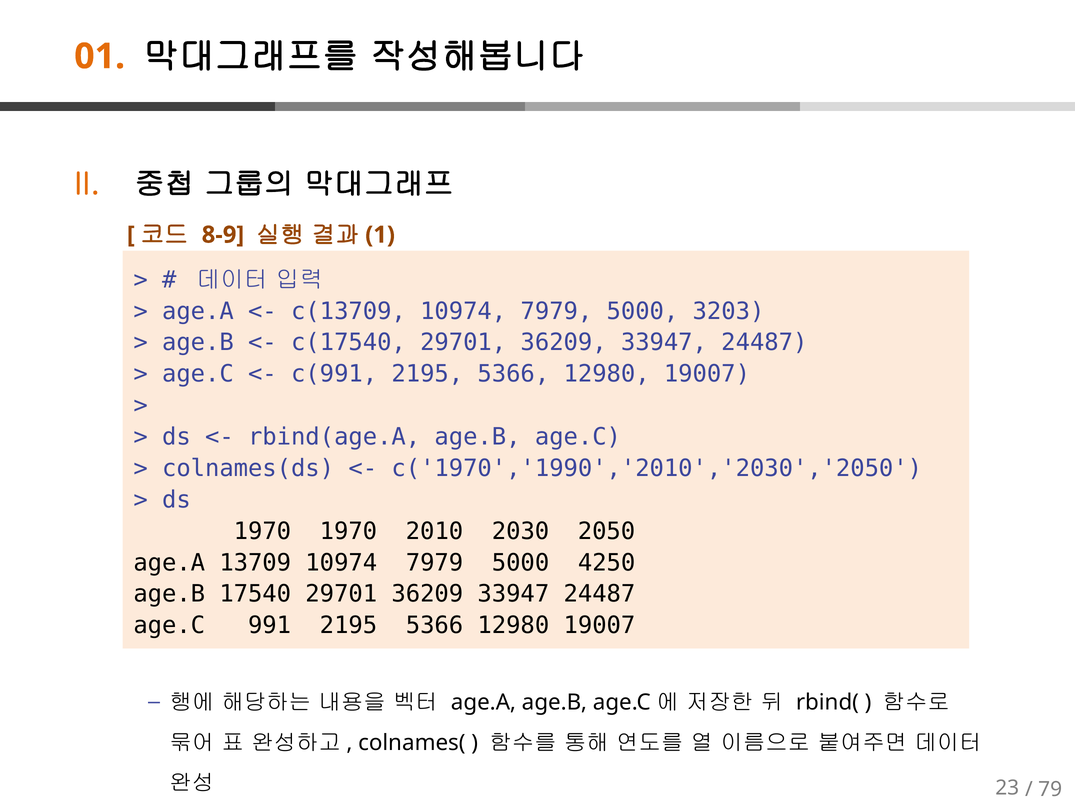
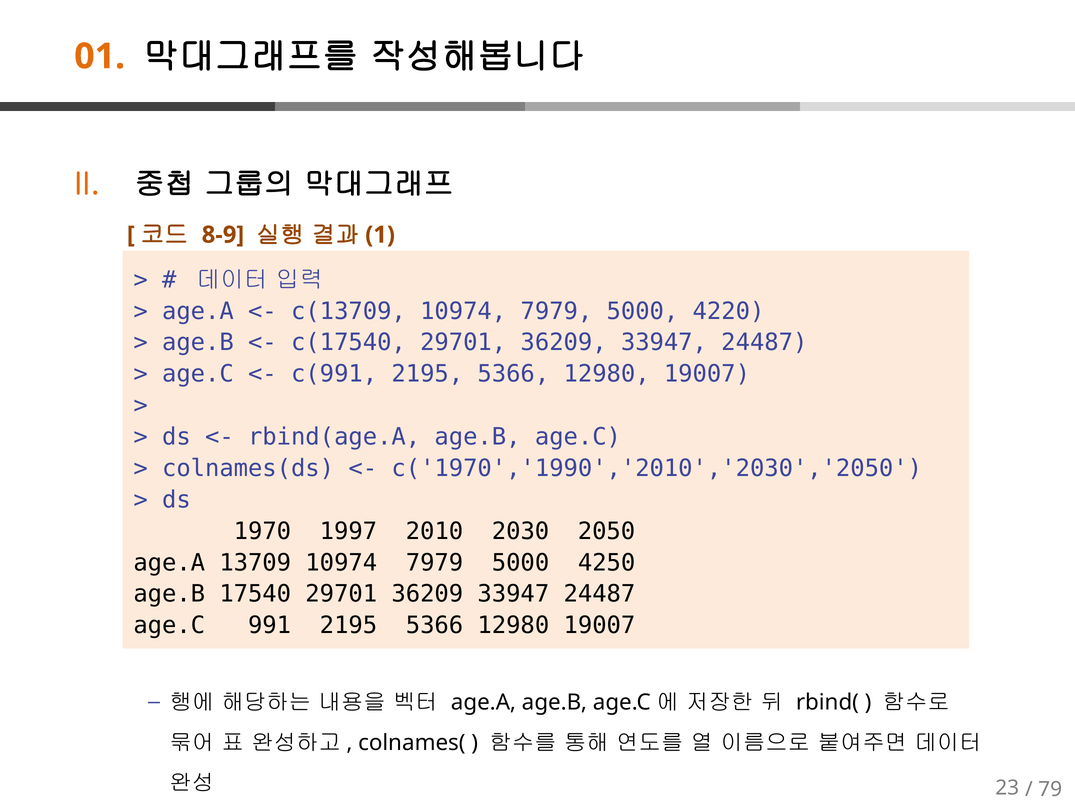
3203: 3203 -> 4220
1970 1970: 1970 -> 1997
